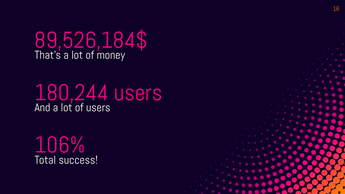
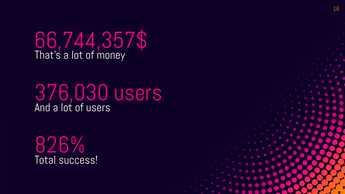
89,526,184$: 89,526,184$ -> 66,744,357$
180,244: 180,244 -> 376,030
106%: 106% -> 826%
